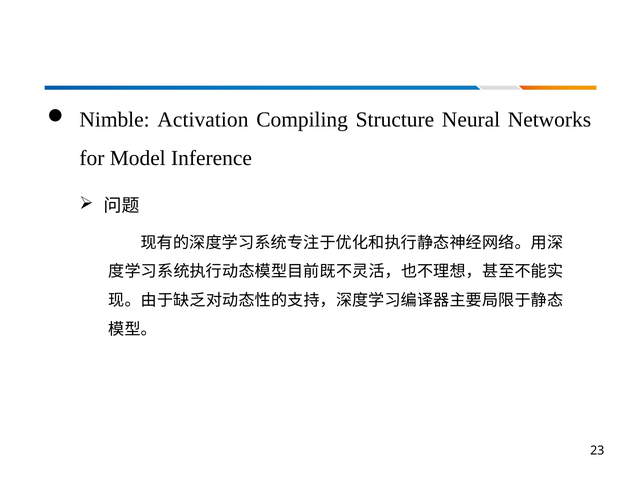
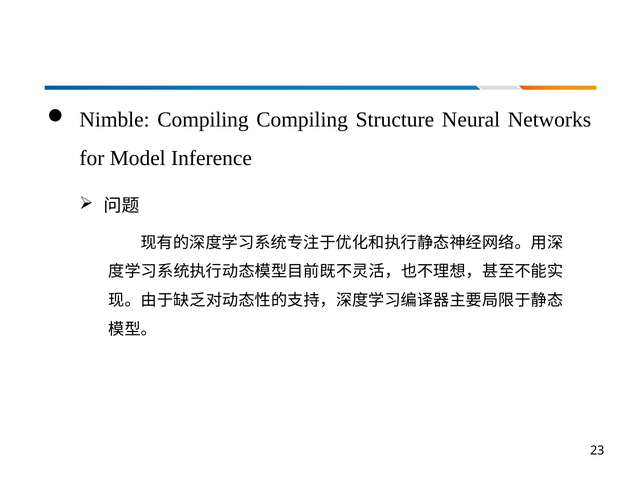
Nimble Activation: Activation -> Compiling
